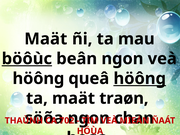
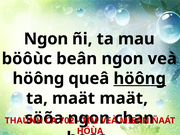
Maät at (46, 39): Maät -> Ngon
böôùc underline: present -> none
maät traøn: traøn -> maät
